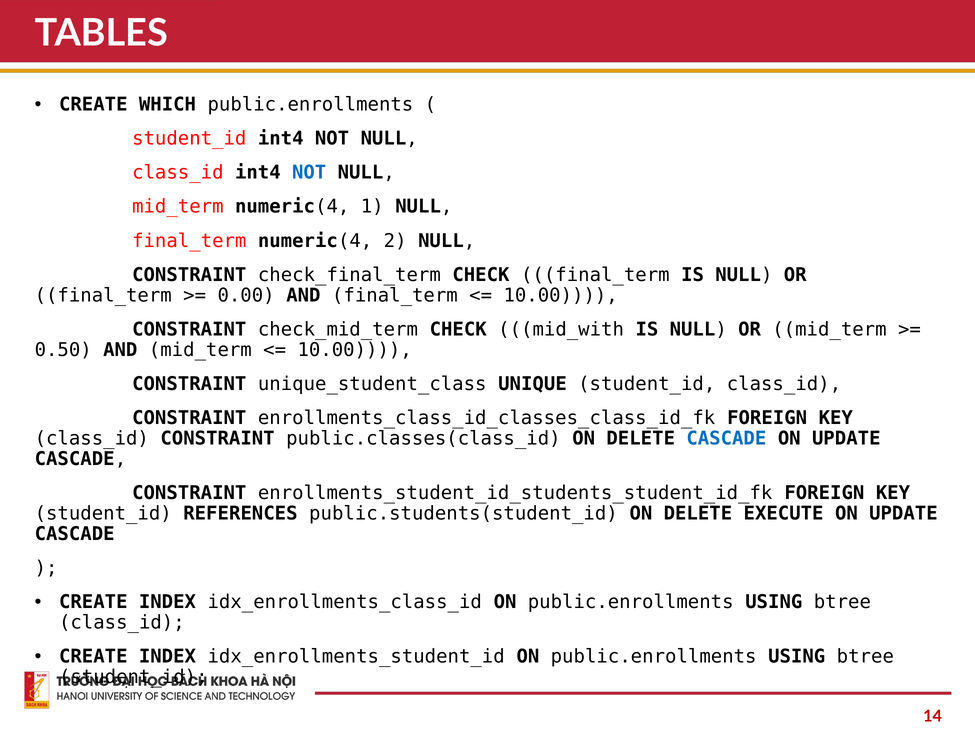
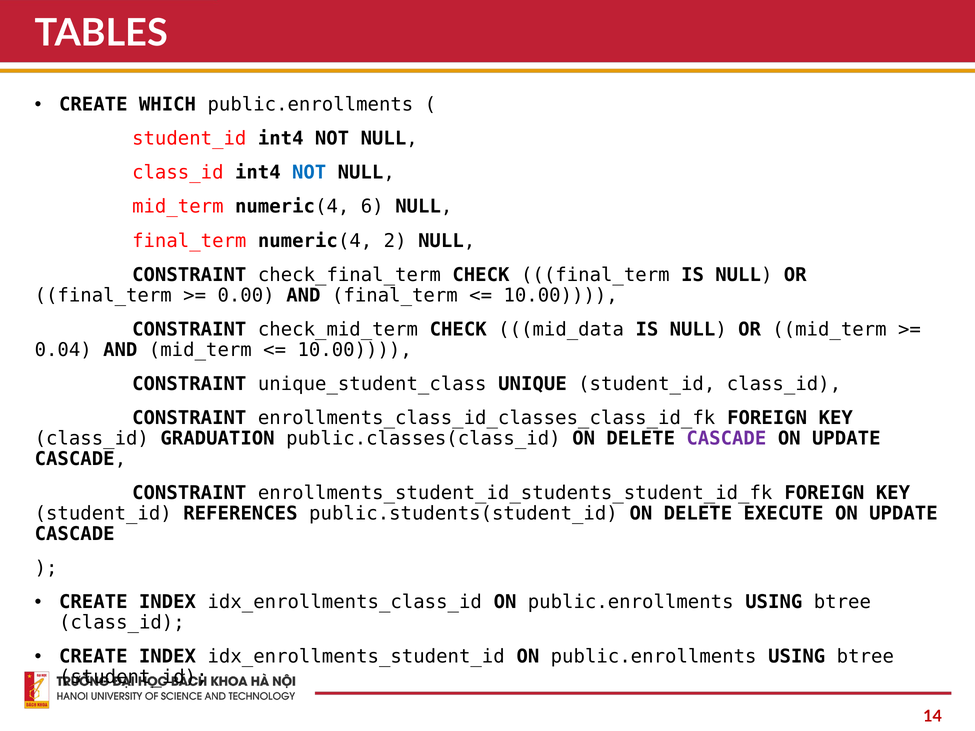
1: 1 -> 6
mid_with: mid_with -> mid_data
0.50: 0.50 -> 0.04
CONSTRAINT at (218, 439): CONSTRAINT -> GRADUATION
CASCADE at (726, 439) colour: blue -> purple
